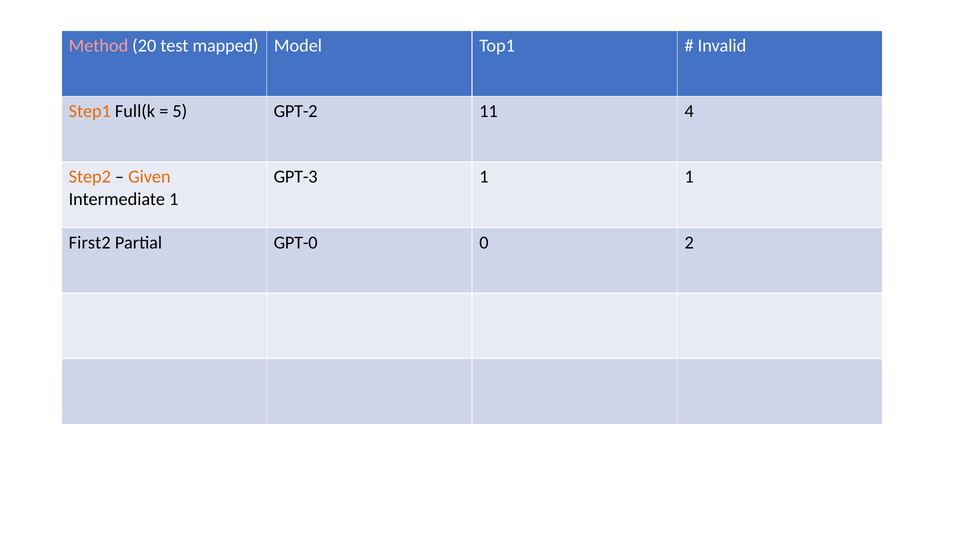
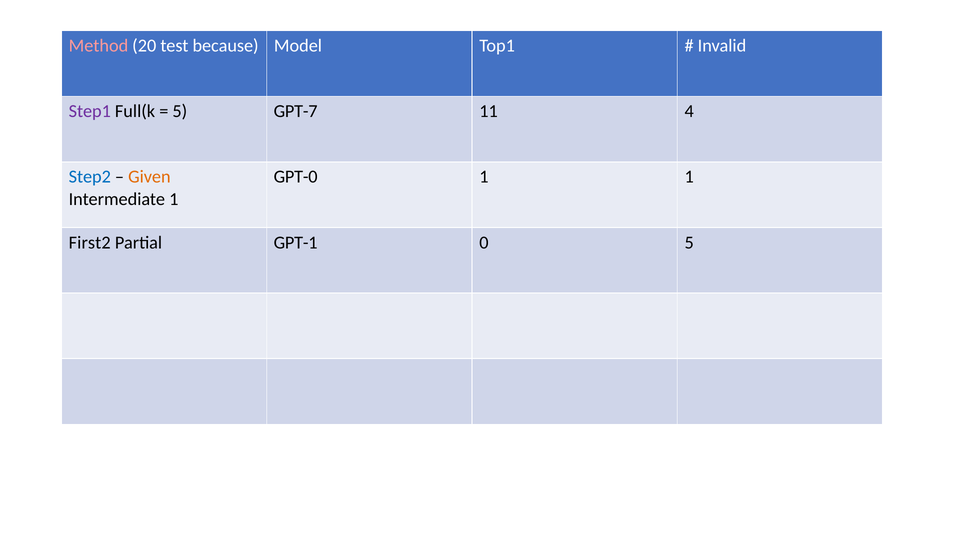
mapped: mapped -> because
Step1 colour: orange -> purple
GPT-2: GPT-2 -> GPT-7
Step2 colour: orange -> blue
GPT-3: GPT-3 -> GPT-0
GPT-0: GPT-0 -> GPT-1
0 2: 2 -> 5
